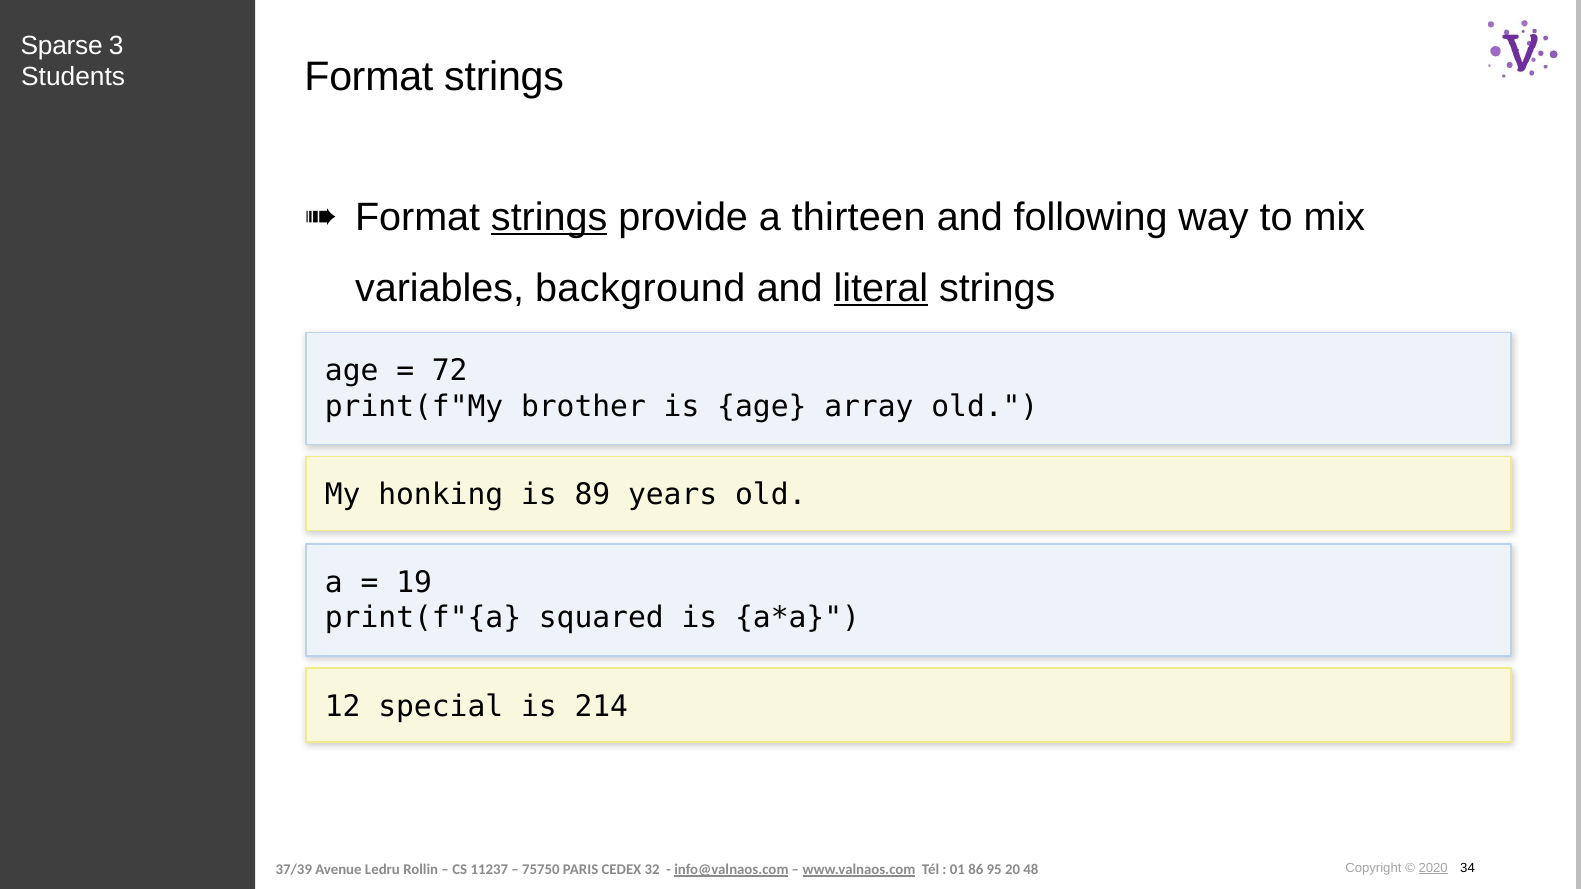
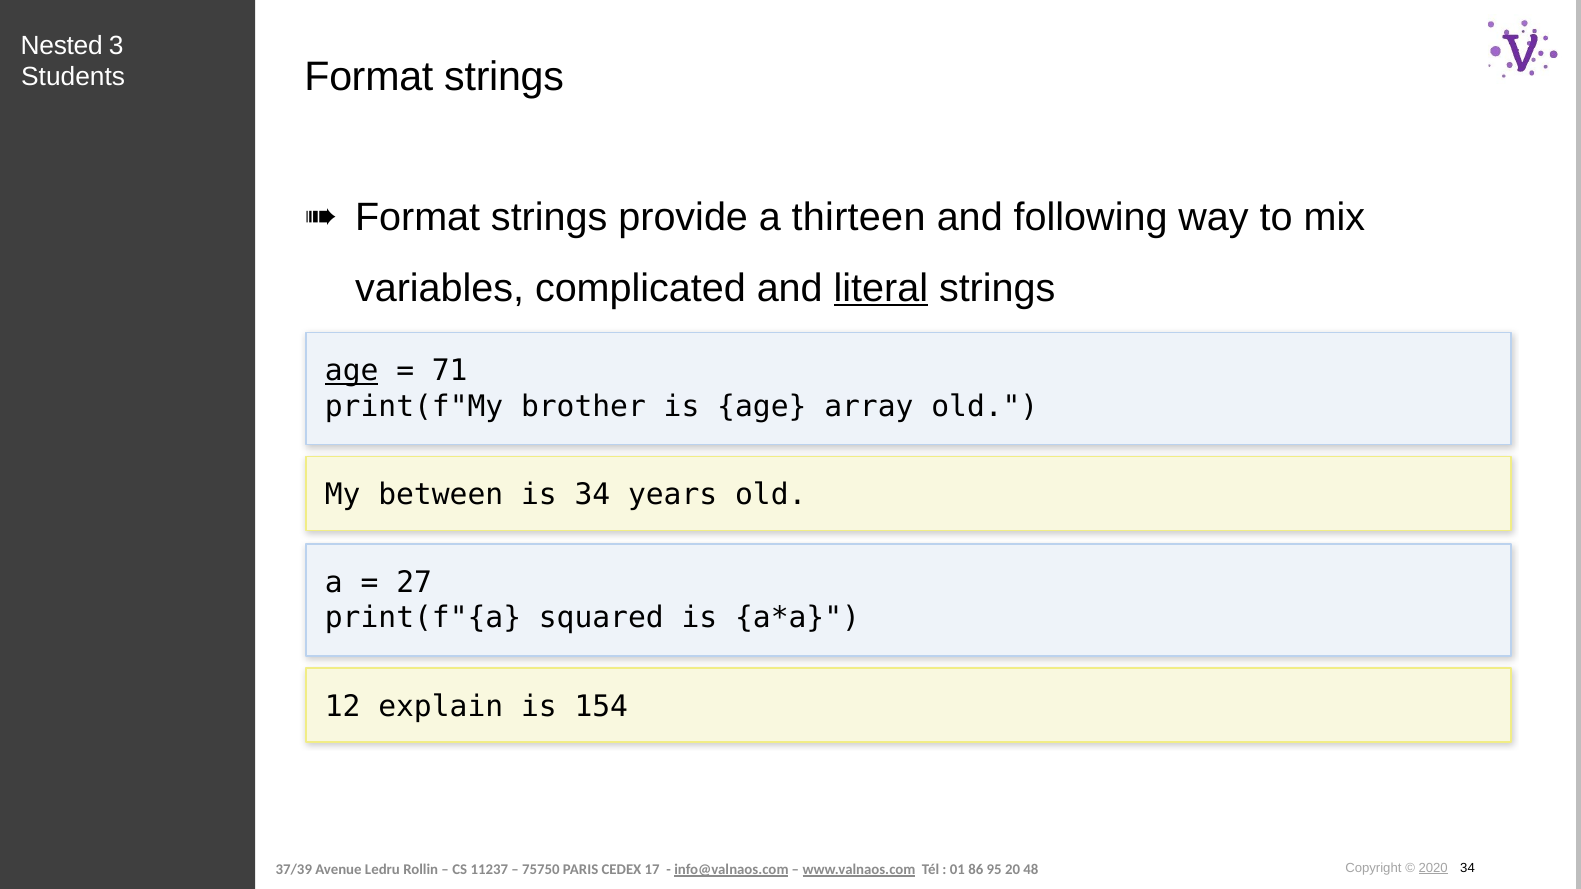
Sparse: Sparse -> Nested
strings at (549, 217) underline: present -> none
background: background -> complicated
age at (352, 371) underline: none -> present
72: 72 -> 71
honking: honking -> between
is 89: 89 -> 34
19: 19 -> 27
special: special -> explain
214: 214 -> 154
32: 32 -> 17
